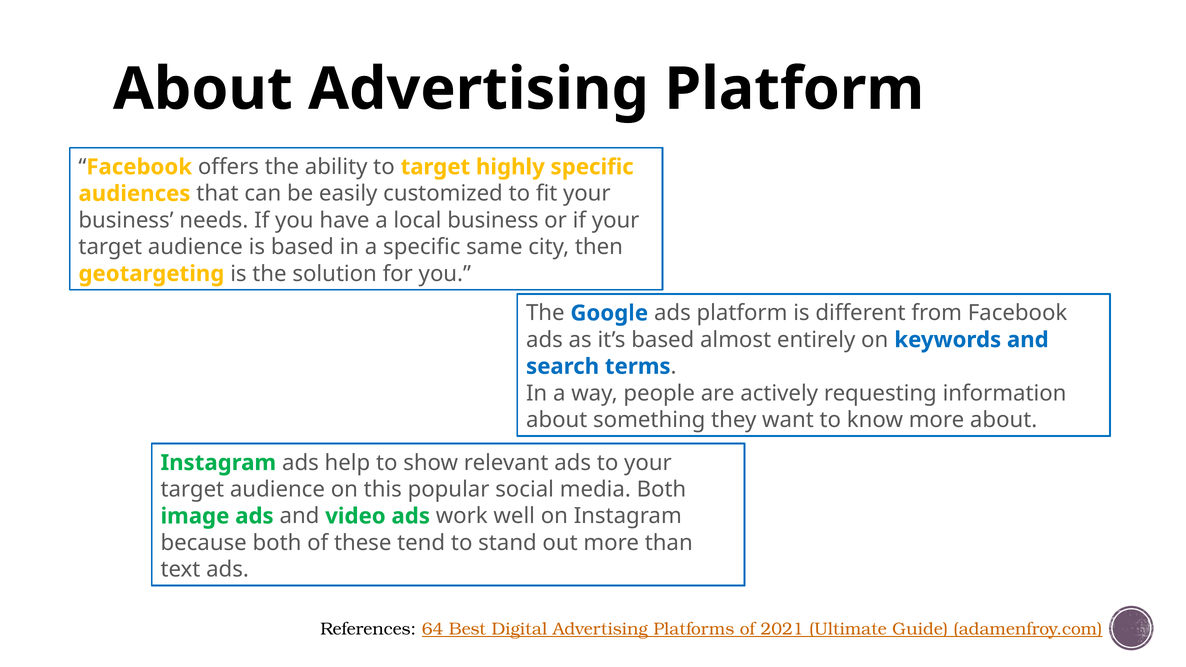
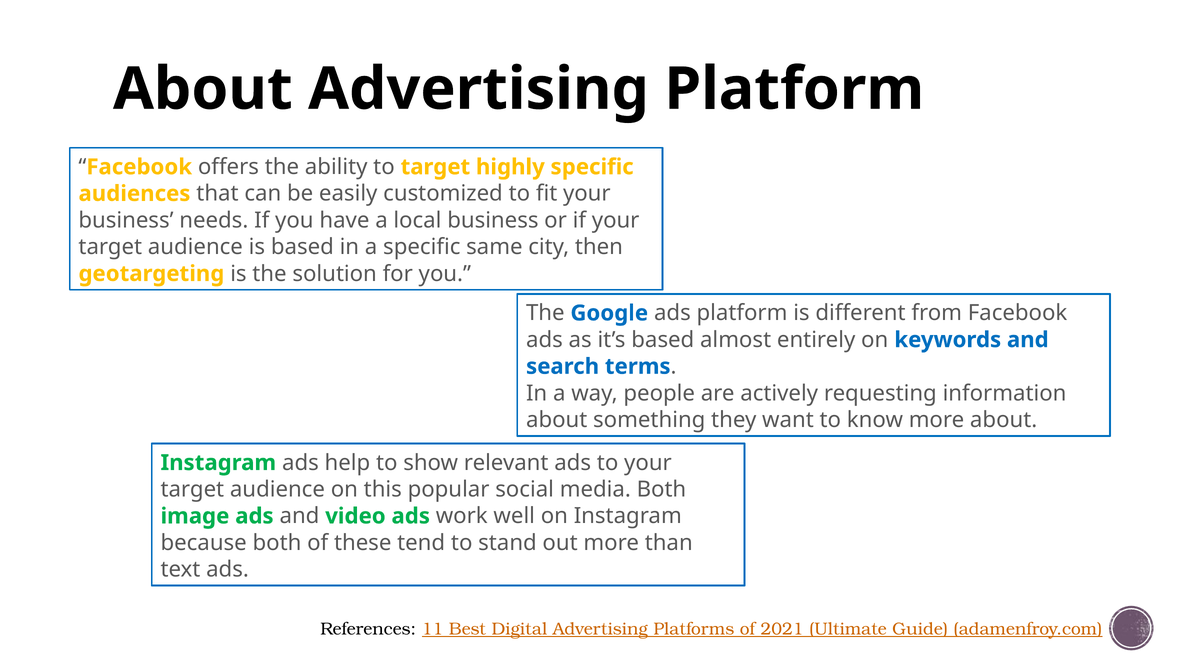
64: 64 -> 11
